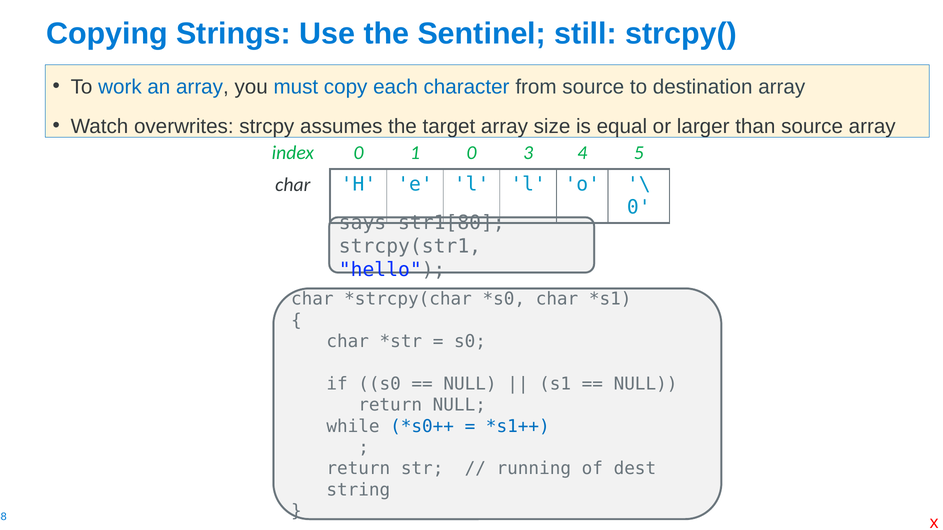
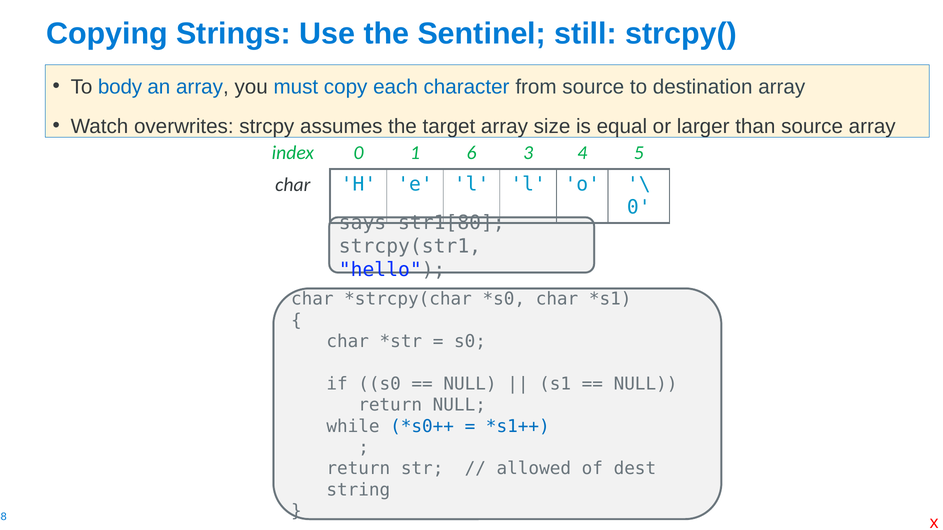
work: work -> body
1 0: 0 -> 6
running: running -> allowed
